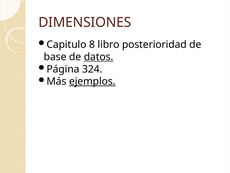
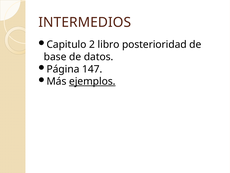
DIMENSIONES: DIMENSIONES -> INTERMEDIOS
8: 8 -> 2
datos underline: present -> none
324: 324 -> 147
